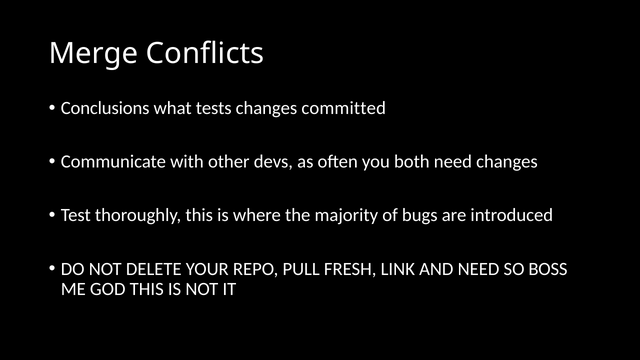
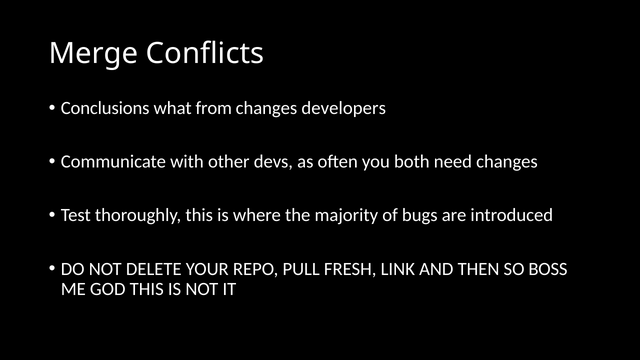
tests: tests -> from
committed: committed -> developers
AND NEED: NEED -> THEN
